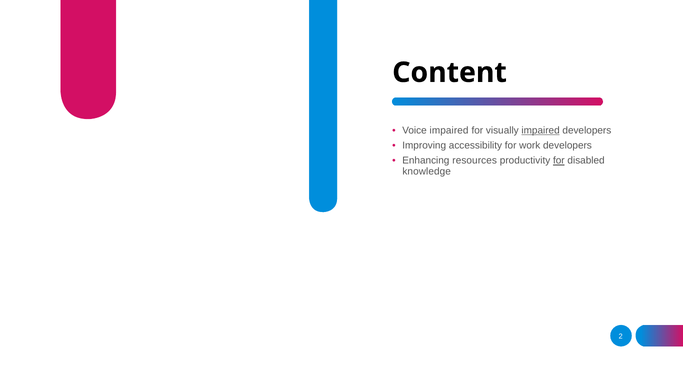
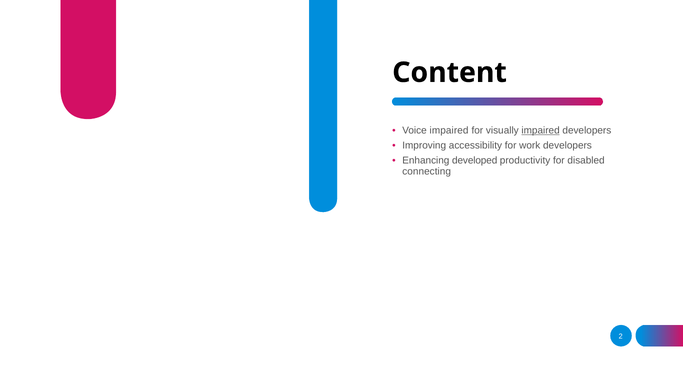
resources: resources -> developed
for at (559, 161) underline: present -> none
knowledge: knowledge -> connecting
